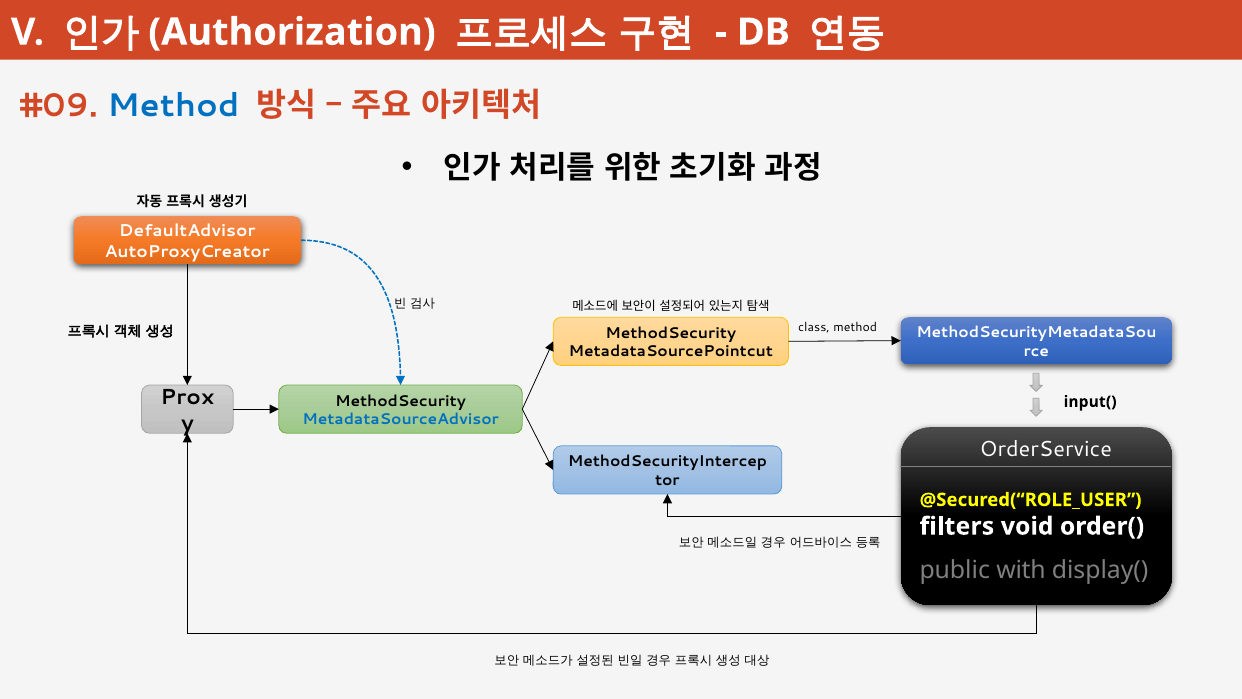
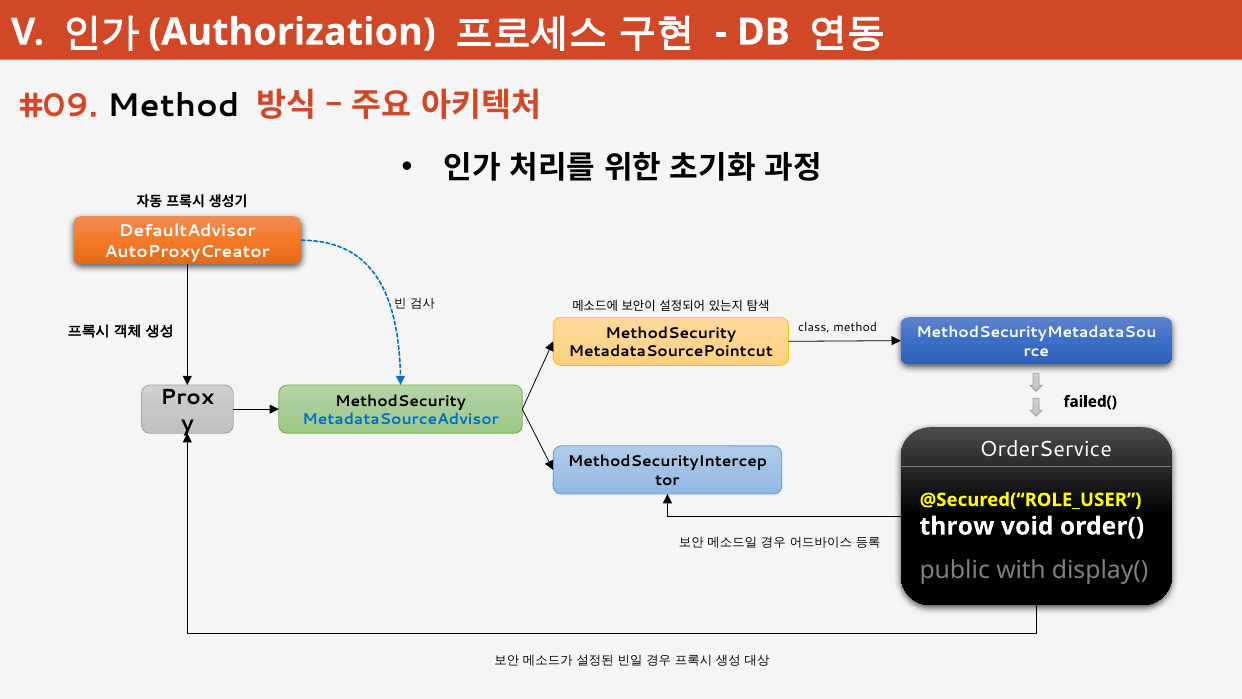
Method at (173, 106) colour: blue -> black
input(: input( -> failed(
filters: filters -> throw
